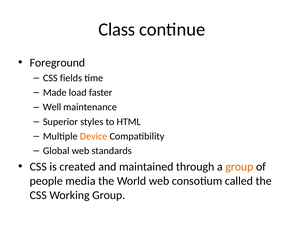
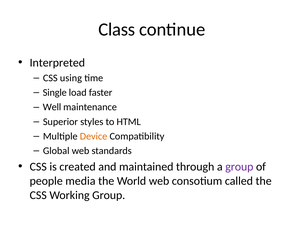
Foreground: Foreground -> Interpreted
fields: fields -> using
Made: Made -> Single
group at (239, 167) colour: orange -> purple
